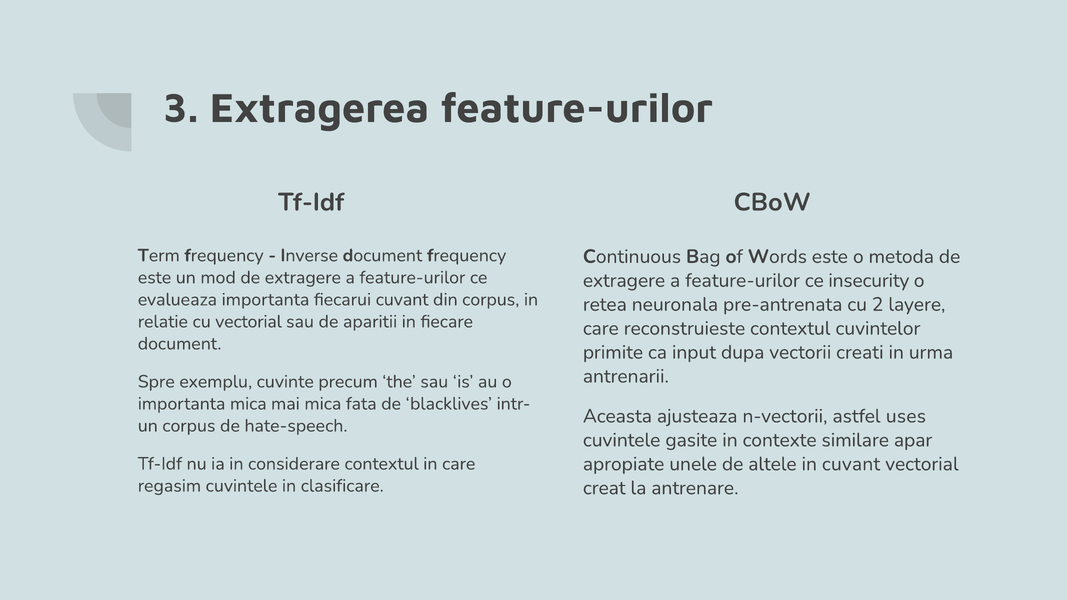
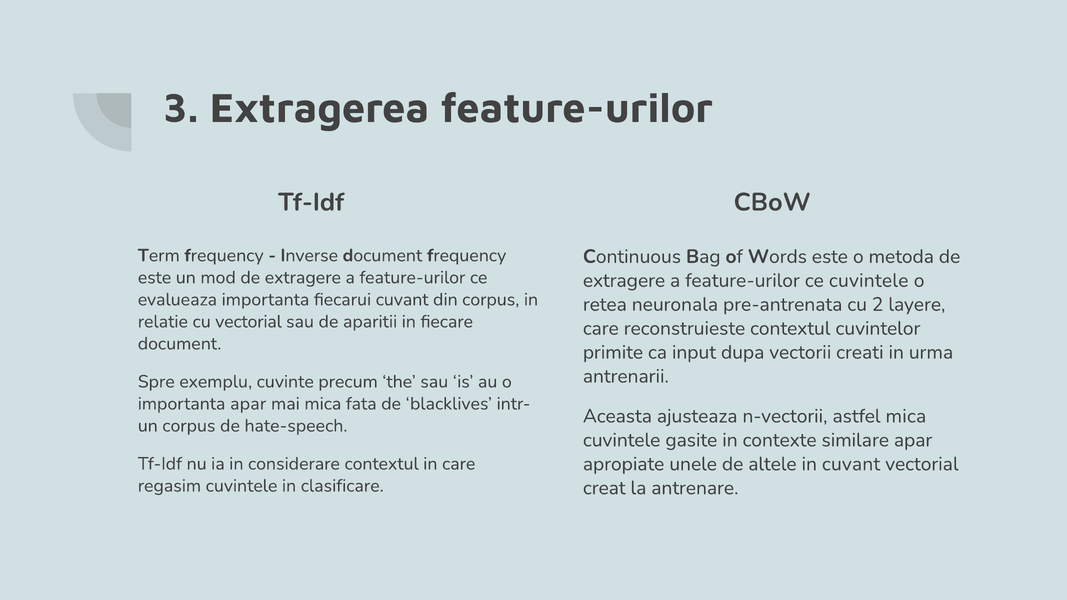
ce insecurity: insecurity -> cuvintele
importanta mica: mica -> apar
astfel uses: uses -> mica
